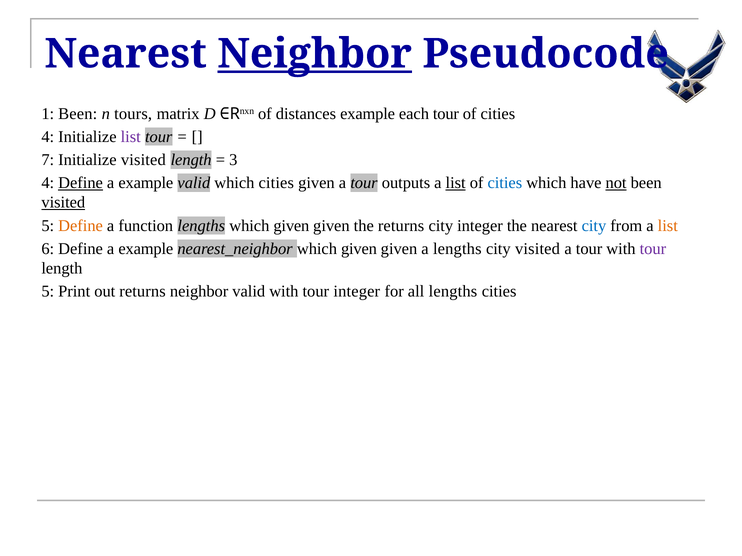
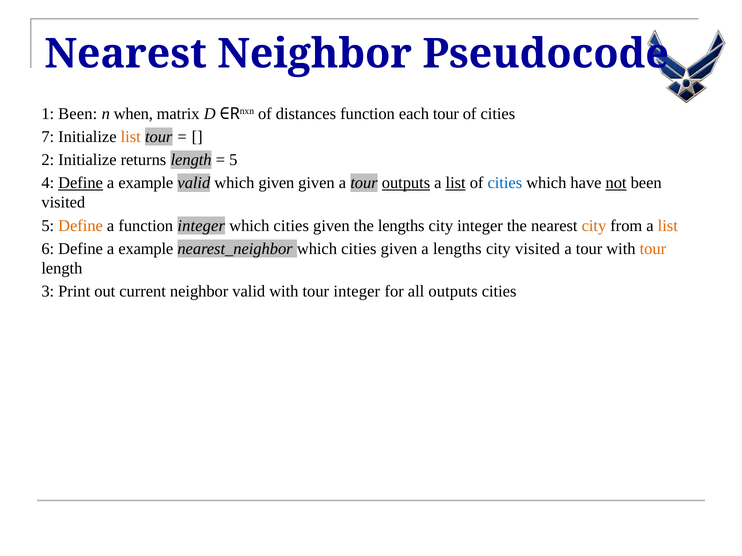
Neighbor at (315, 54) underline: present -> none
tours: tours -> when
distances example: example -> function
4 at (48, 137): 4 -> 7
list at (131, 137) colour: purple -> orange
7: 7 -> 2
Initialize visited: visited -> returns
3 at (233, 160): 3 -> 5
which cities: cities -> given
outputs at (406, 183) underline: none -> present
visited at (63, 203) underline: present -> none
function lengths: lengths -> integer
given at (291, 226): given -> cities
the returns: returns -> lengths
city at (594, 226) colour: blue -> orange
nearest_neighbor which given: given -> cities
tour at (653, 249) colour: purple -> orange
5 at (48, 292): 5 -> 3
out returns: returns -> current
all lengths: lengths -> outputs
